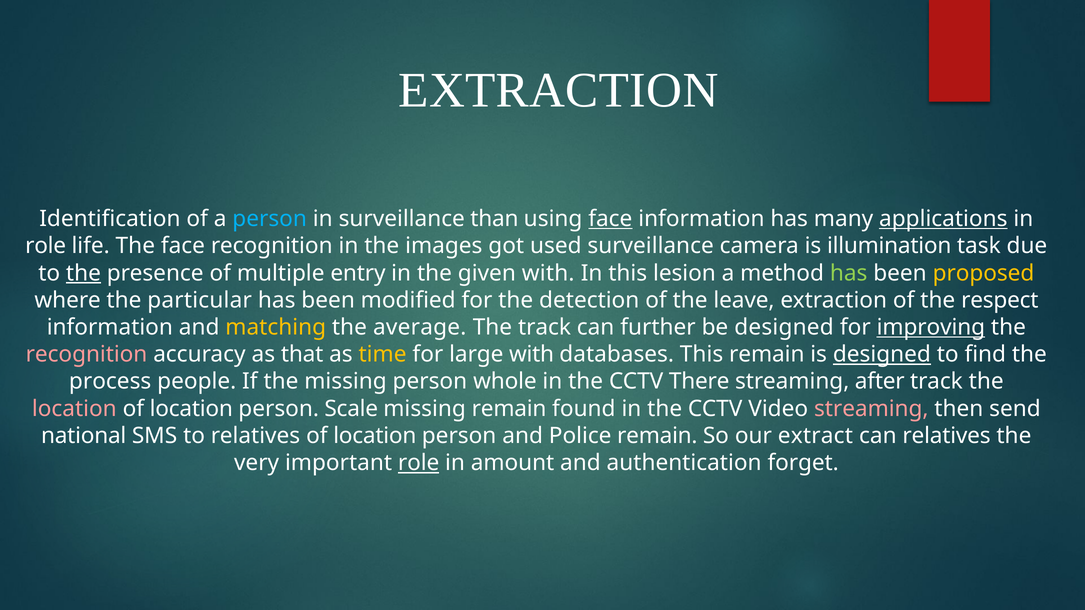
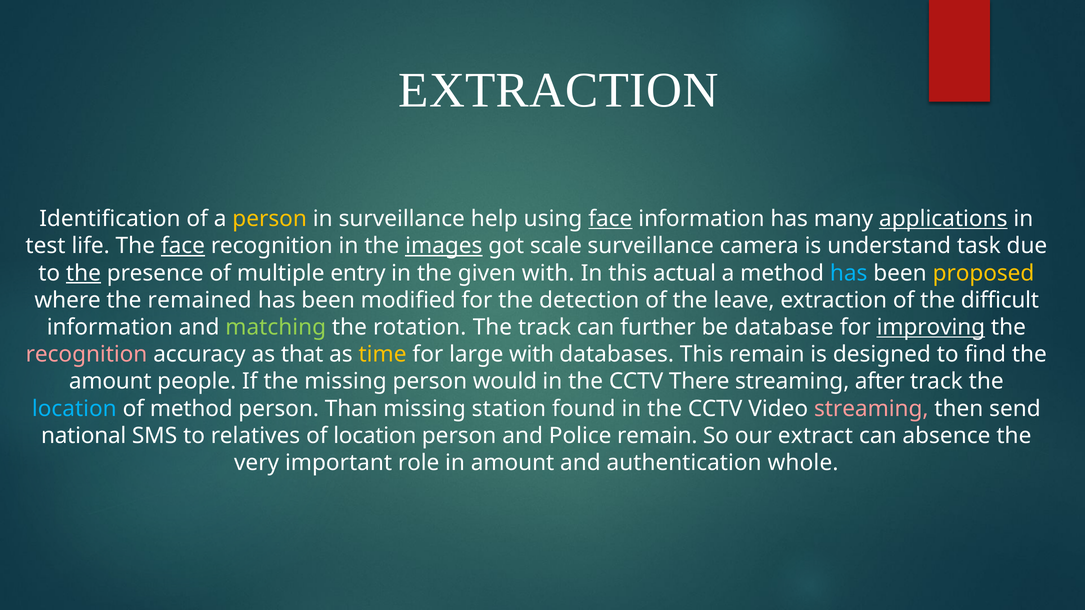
person at (270, 219) colour: light blue -> yellow
than: than -> help
role at (46, 246): role -> test
face at (183, 246) underline: none -> present
images underline: none -> present
used: used -> scale
illumination: illumination -> understand
lesion: lesion -> actual
has at (849, 273) colour: light green -> light blue
particular: particular -> remained
respect: respect -> difficult
matching colour: yellow -> light green
average: average -> rotation
be designed: designed -> database
designed at (882, 355) underline: present -> none
process at (110, 382): process -> amount
whole: whole -> would
location at (74, 409) colour: pink -> light blue
location at (191, 409): location -> method
Scale: Scale -> Than
missing remain: remain -> station
can relatives: relatives -> absence
role at (419, 463) underline: present -> none
forget: forget -> whole
